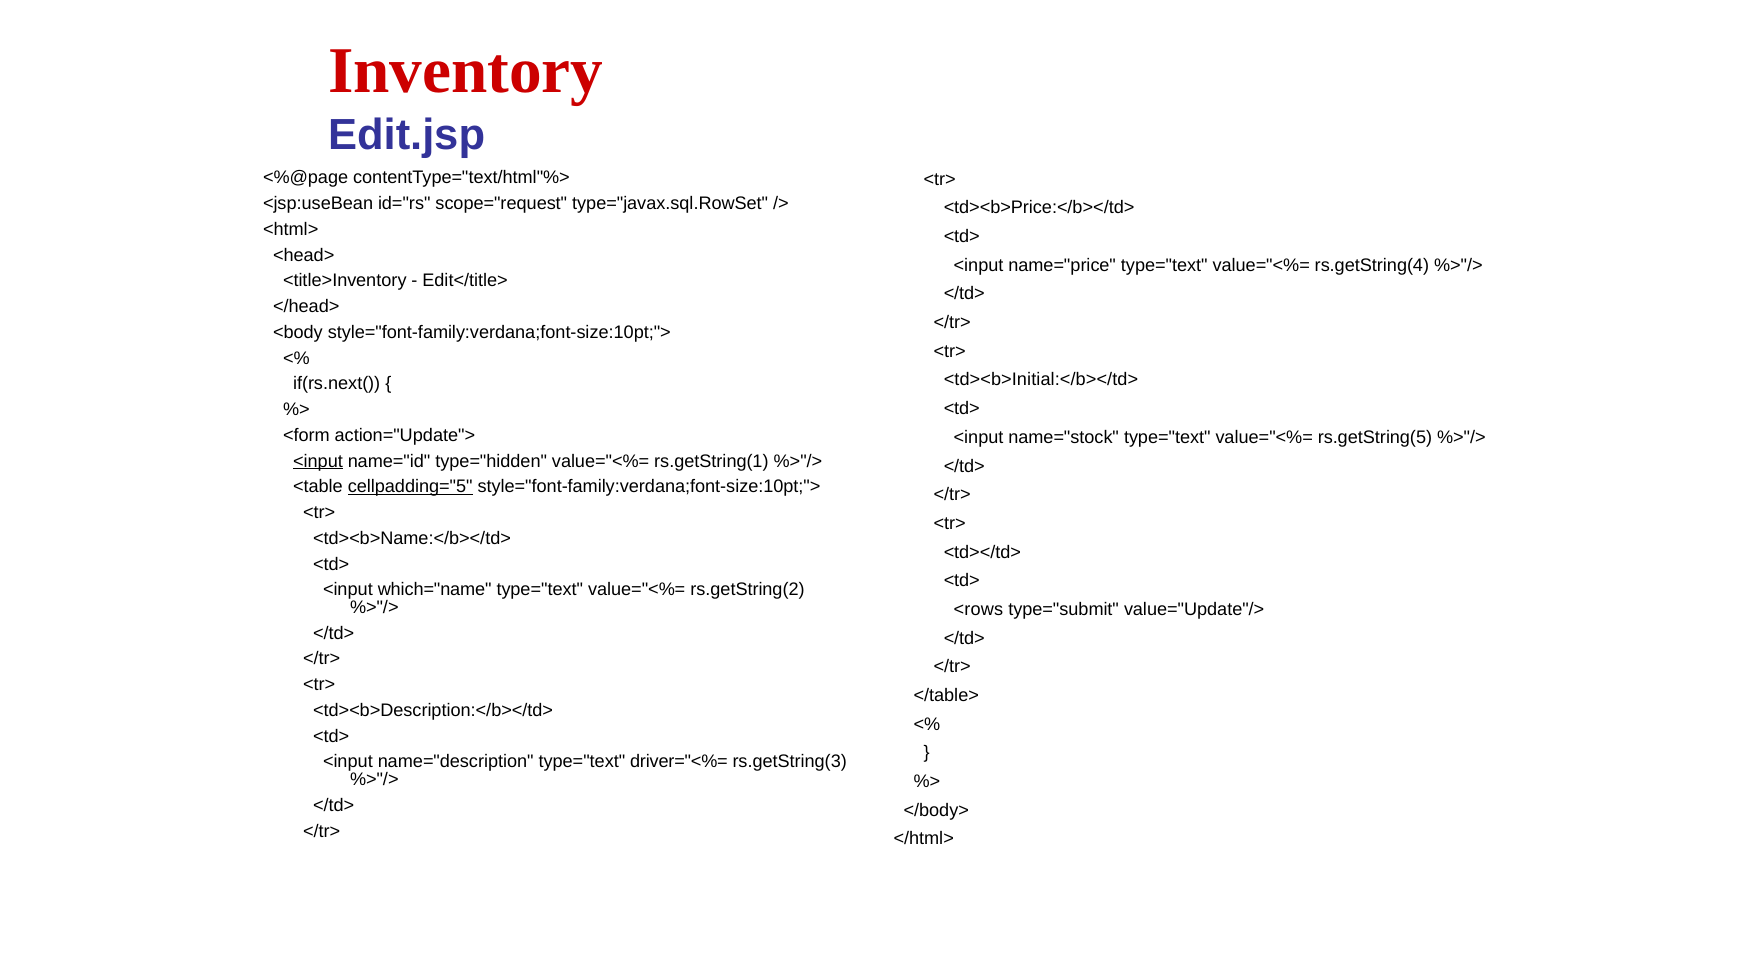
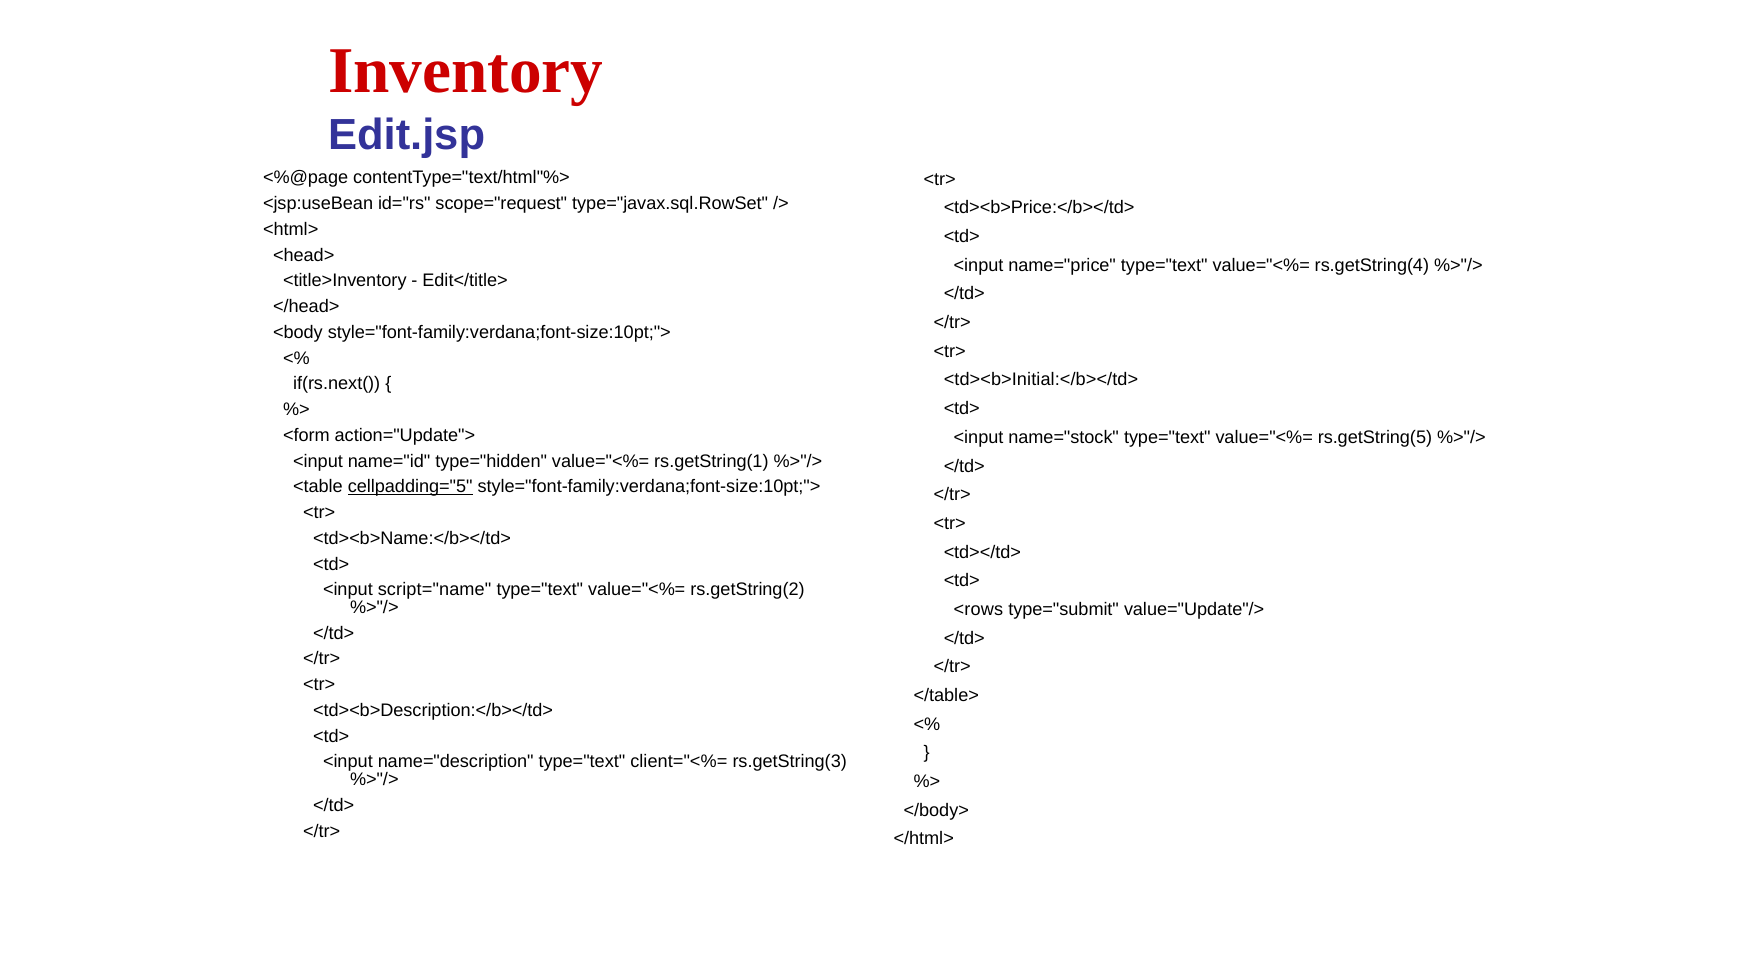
<input at (318, 461) underline: present -> none
which="name: which="name -> script="name
driver="<%=: driver="<%= -> client="<%=
